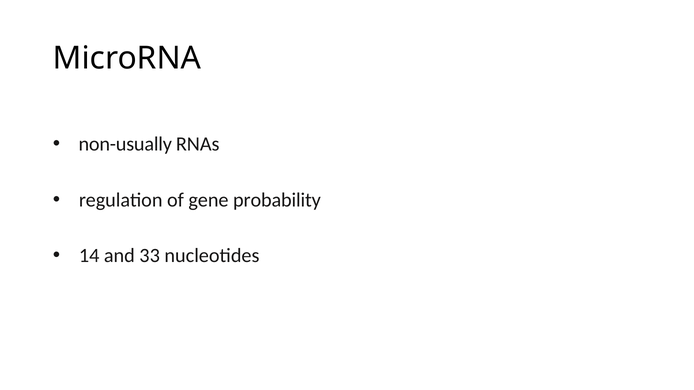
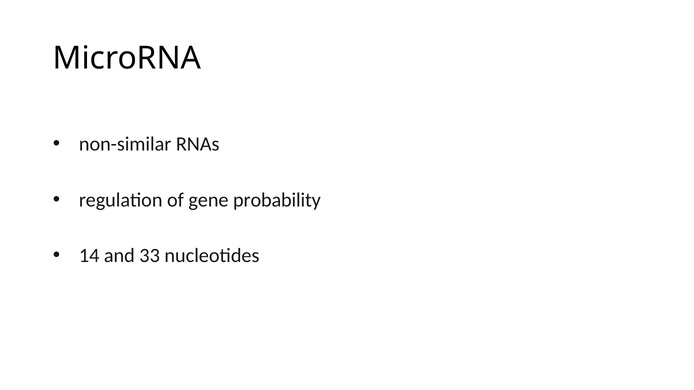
non-usually: non-usually -> non-similar
